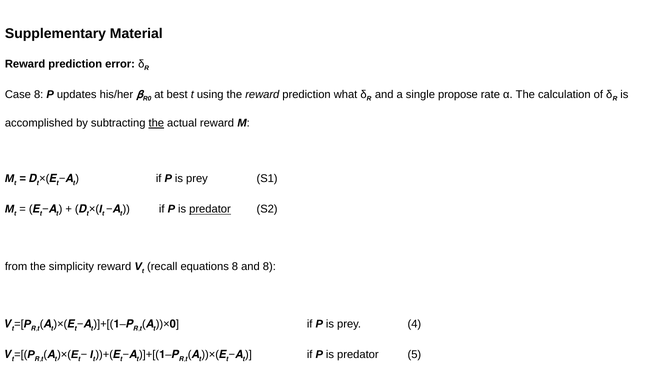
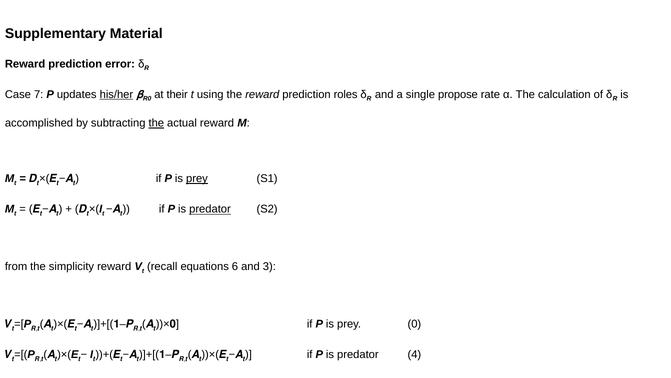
Case 8: 8 -> 7
his/her underline: none -> present
best: best -> their
what: what -> roles
prey at (197, 178) underline: none -> present
equations 8: 8 -> 6
and 8: 8 -> 3
4: 4 -> 0
5: 5 -> 4
